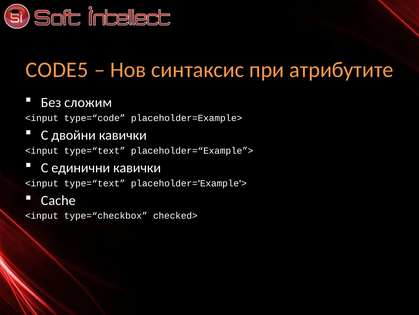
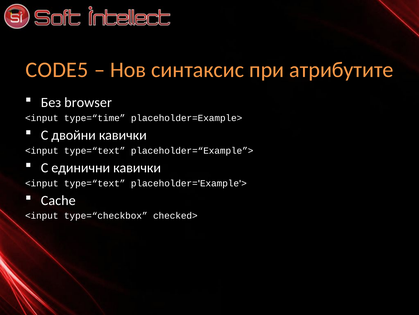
сложим: сложим -> browser
type=“code: type=“code -> type=“time
